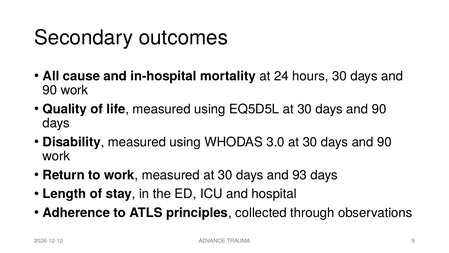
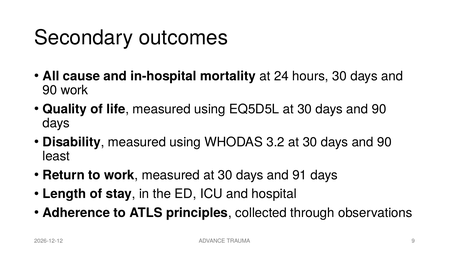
3.0: 3.0 -> 3.2
work at (56, 156): work -> least
93: 93 -> 91
